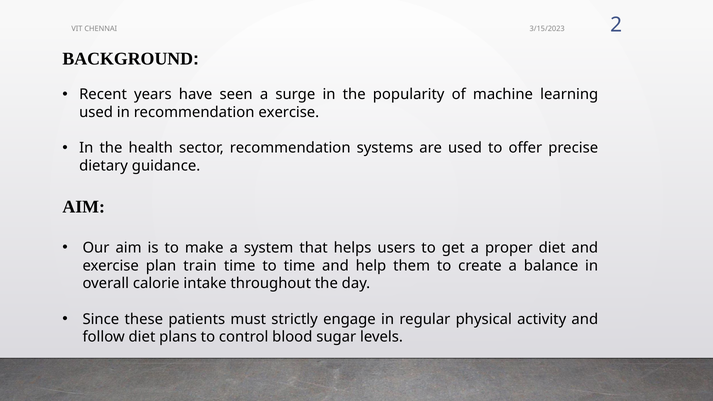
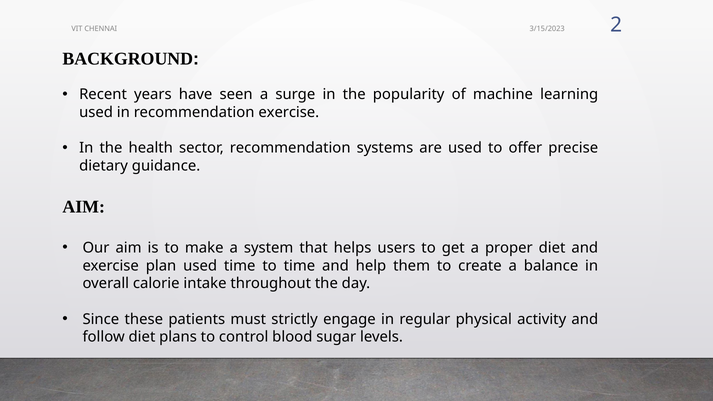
plan train: train -> used
